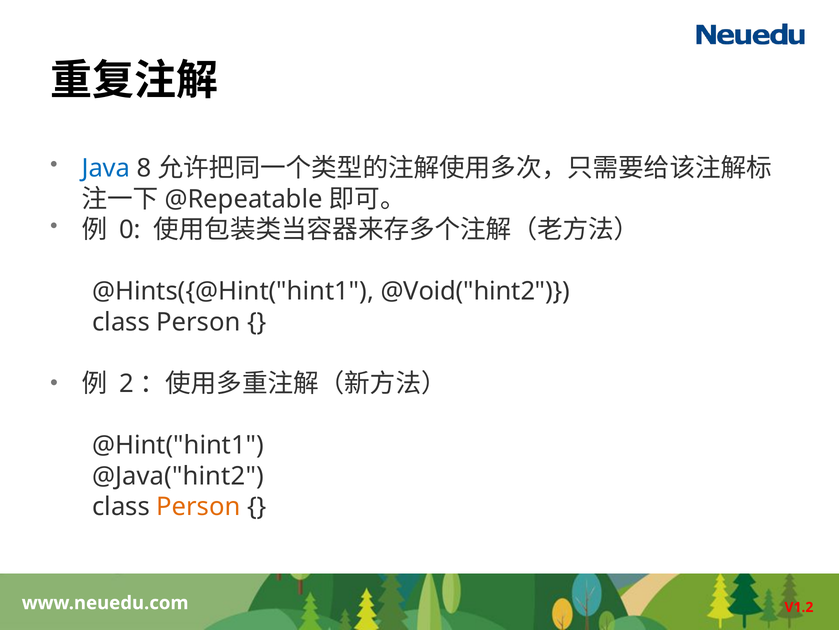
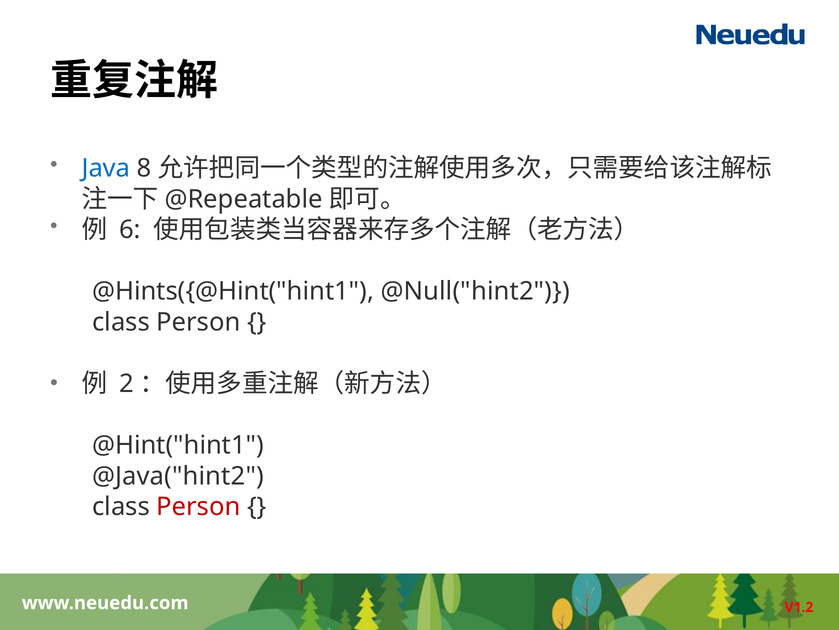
0: 0 -> 6
@Void("hint2: @Void("hint2 -> @Null("hint2
Person at (198, 506) colour: orange -> red
